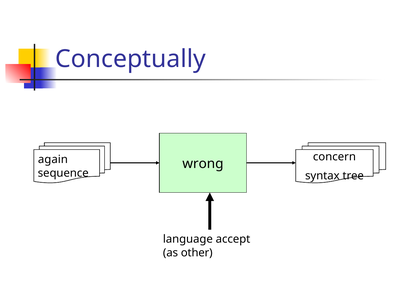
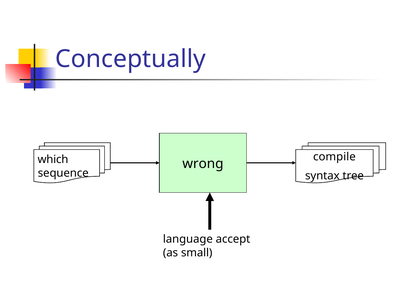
concern: concern -> compile
again: again -> which
other: other -> small
